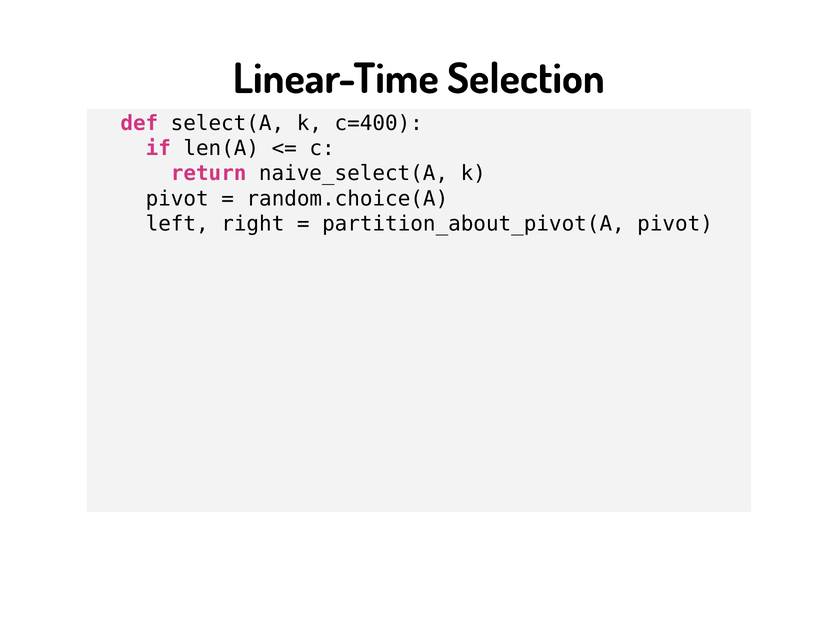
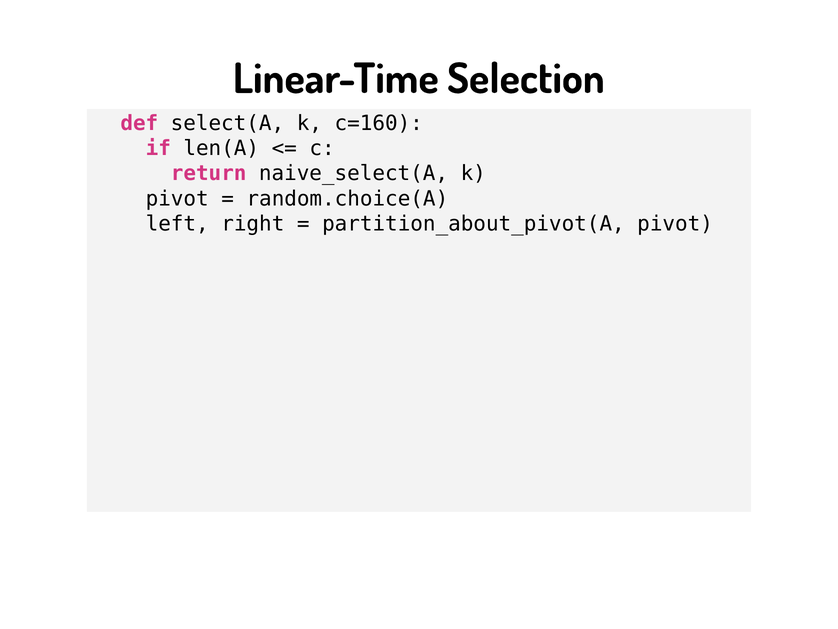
c=400: c=400 -> c=160
